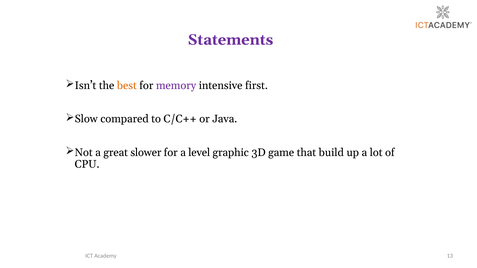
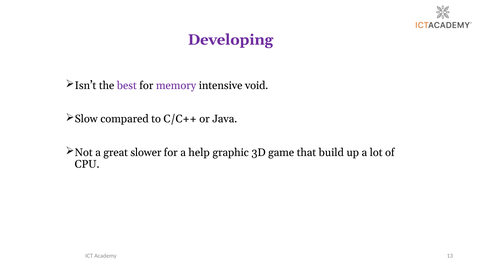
Statements: Statements -> Developing
best colour: orange -> purple
first: first -> void
level: level -> help
